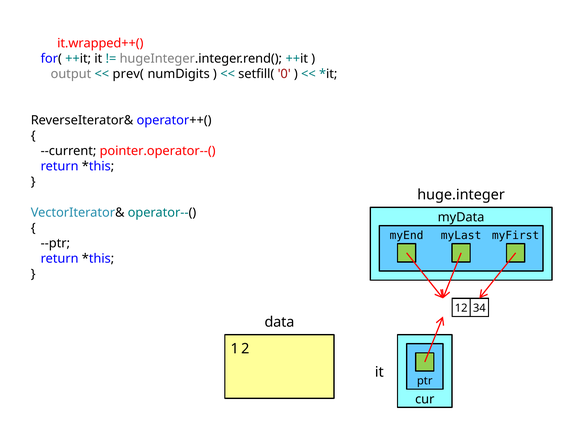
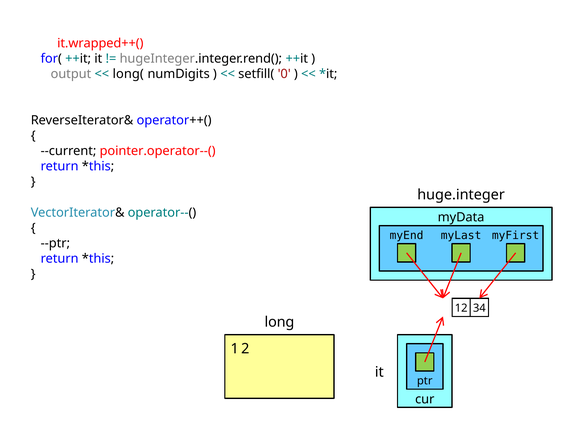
prev(: prev( -> long(
data: data -> long
